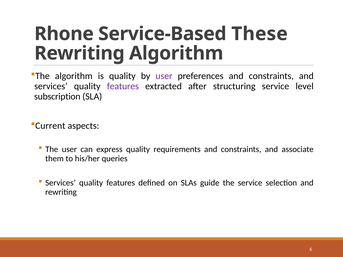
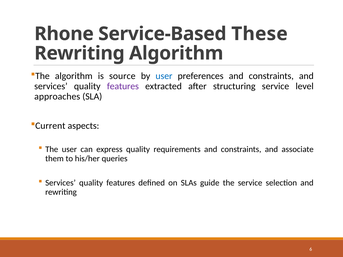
is quality: quality -> source
user at (164, 76) colour: purple -> blue
subscription: subscription -> approaches
